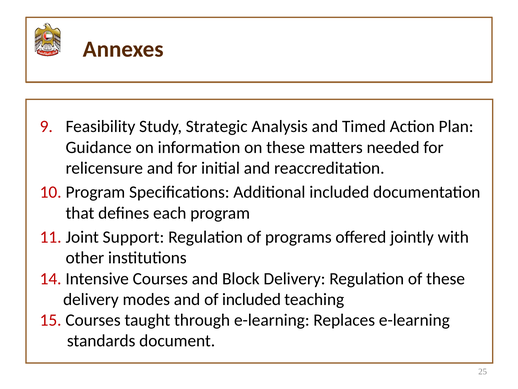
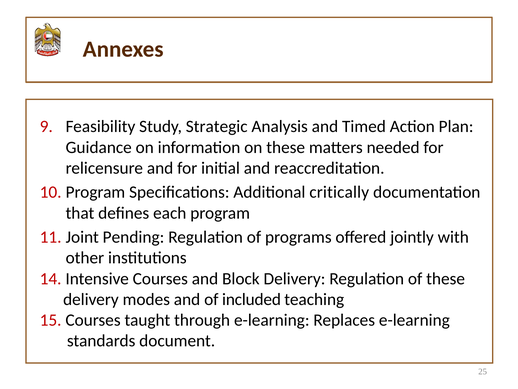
Additional included: included -> critically
Support: Support -> Pending
